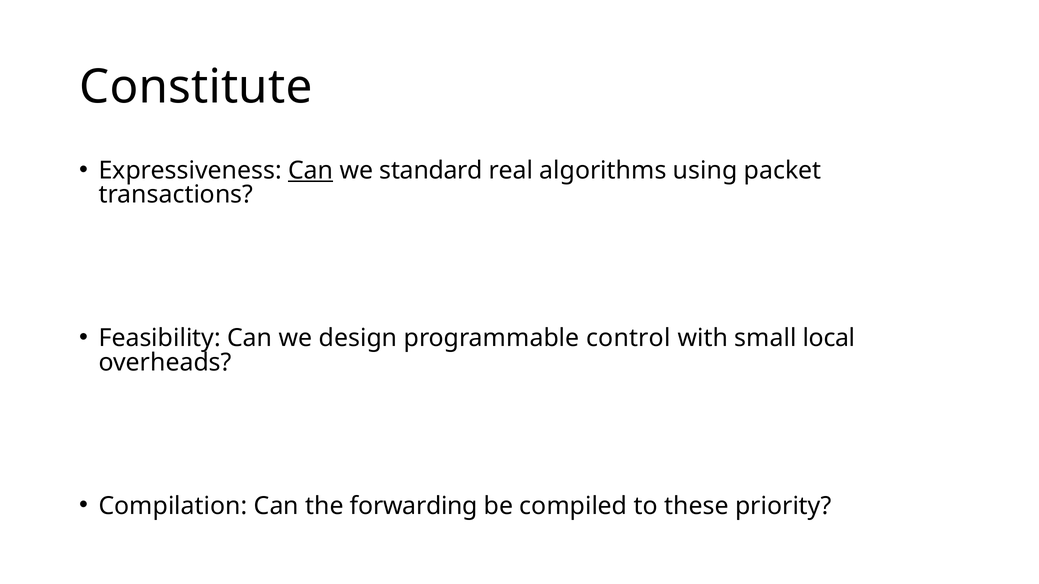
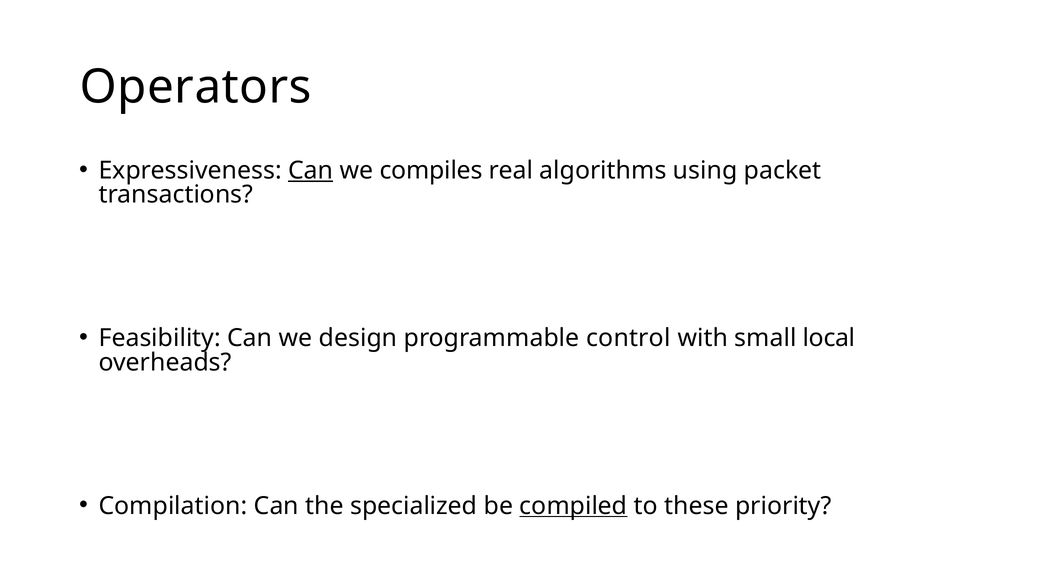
Constitute: Constitute -> Operators
standard: standard -> compiles
forwarding: forwarding -> specialized
compiled underline: none -> present
